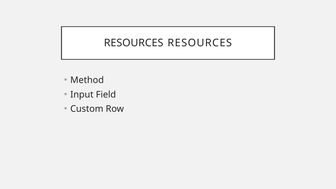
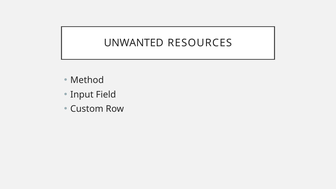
RESOURCES at (134, 43): RESOURCES -> UNWANTED
